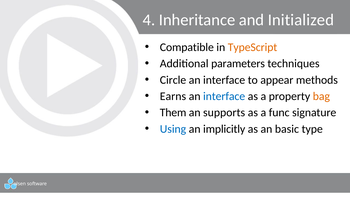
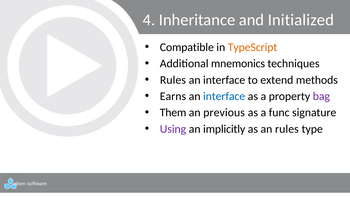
parameters: parameters -> mnemonics
Circle at (173, 80): Circle -> Rules
appear: appear -> extend
bag colour: orange -> purple
supports: supports -> previous
Using colour: blue -> purple
an basic: basic -> rules
